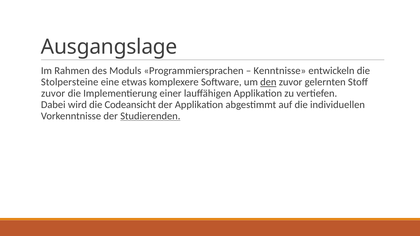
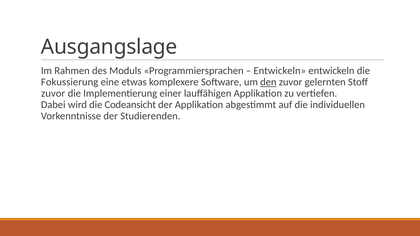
Kenntnisse at (280, 71): Kenntnisse -> Entwickeln
Stolpersteine: Stolpersteine -> Fokussierung
Studierenden underline: present -> none
